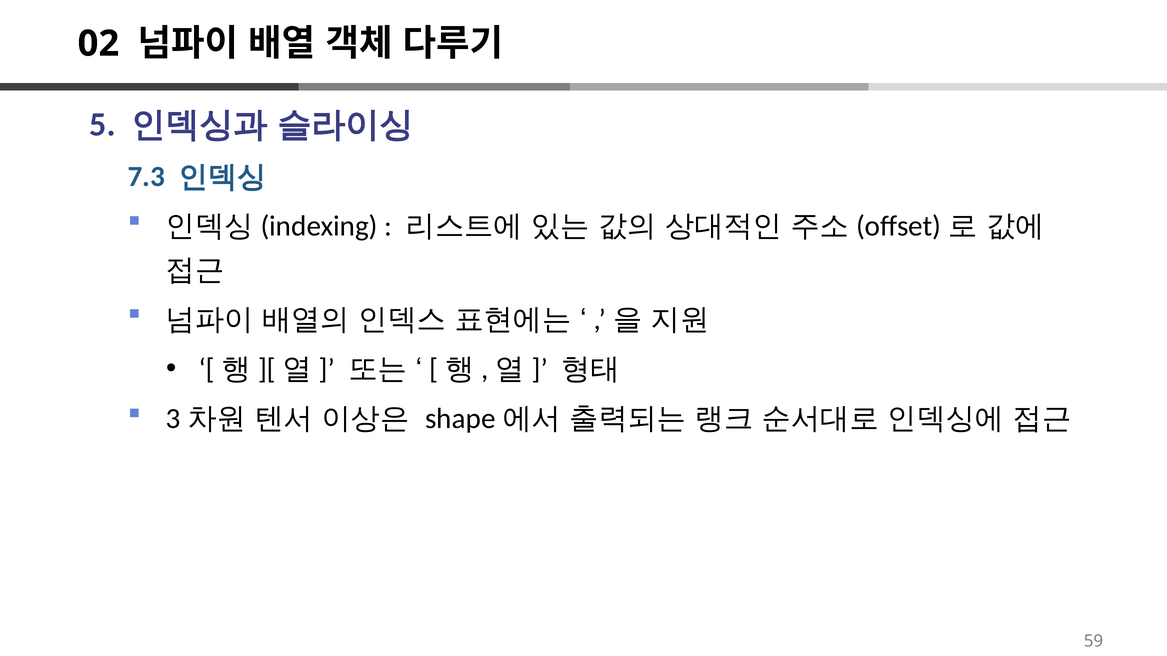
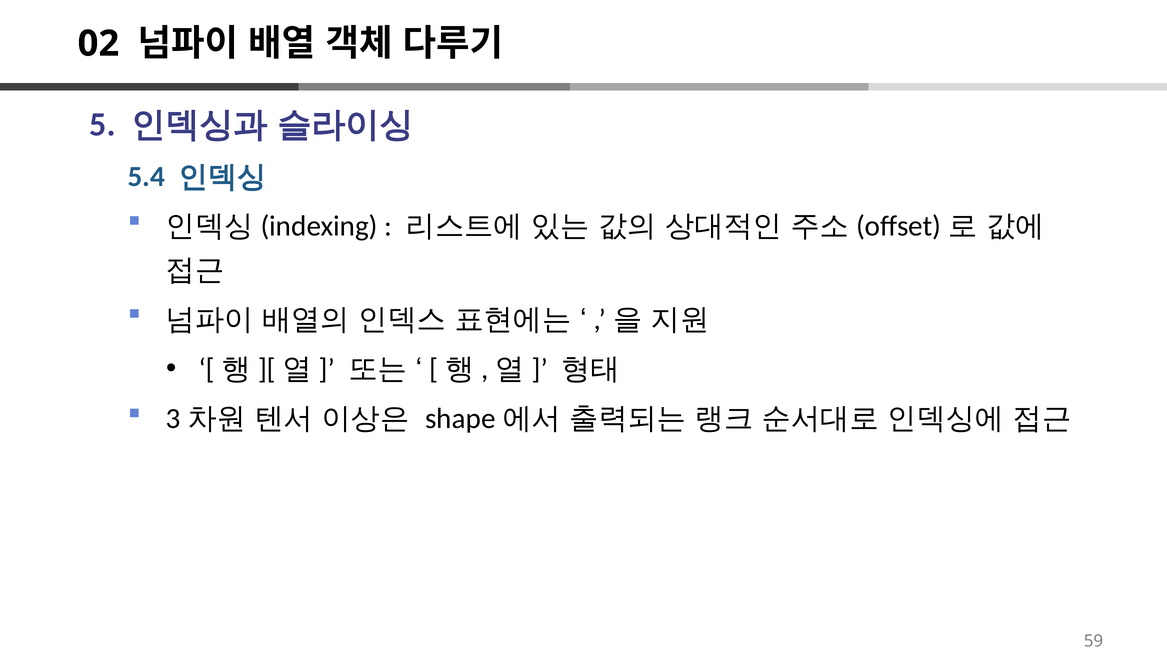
7.3: 7.3 -> 5.4
